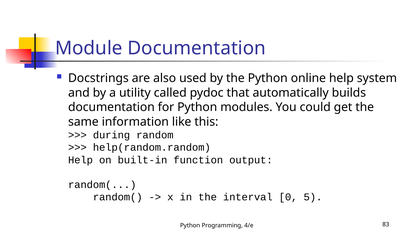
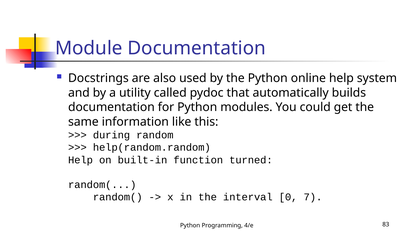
output: output -> turned
5: 5 -> 7
